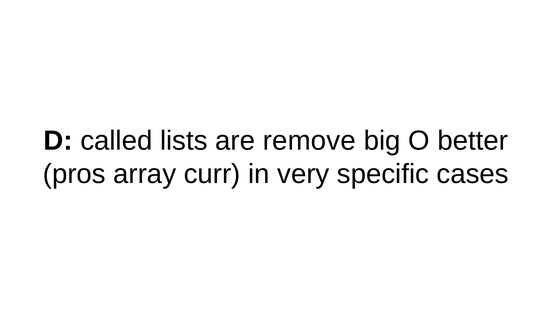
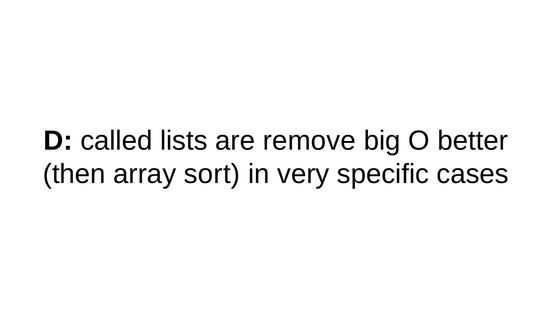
pros: pros -> then
curr: curr -> sort
